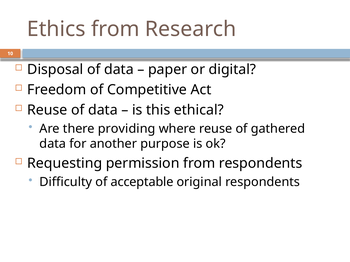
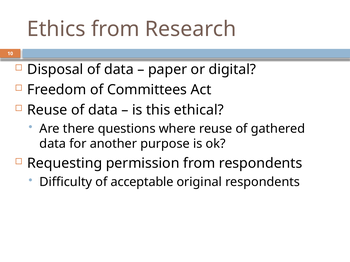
Competitive: Competitive -> Committees
providing: providing -> questions
